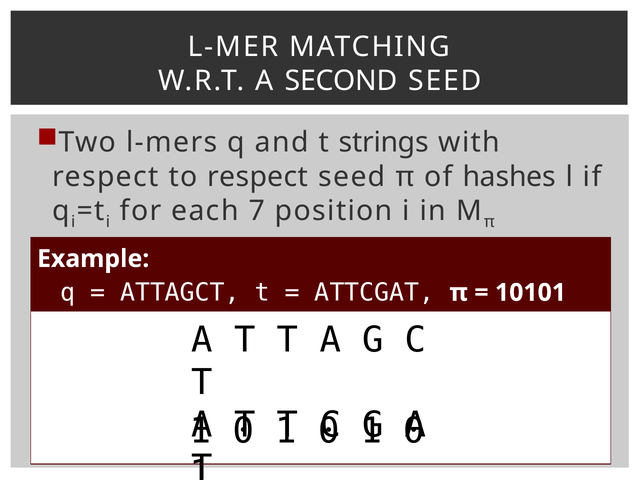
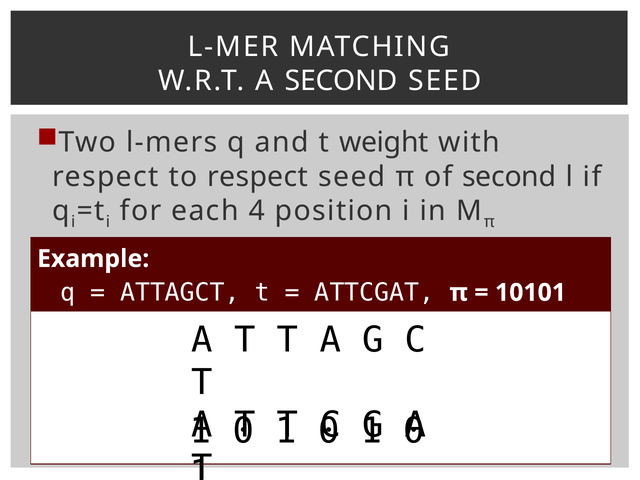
strings: strings -> weight
of hashes: hashes -> second
7: 7 -> 4
